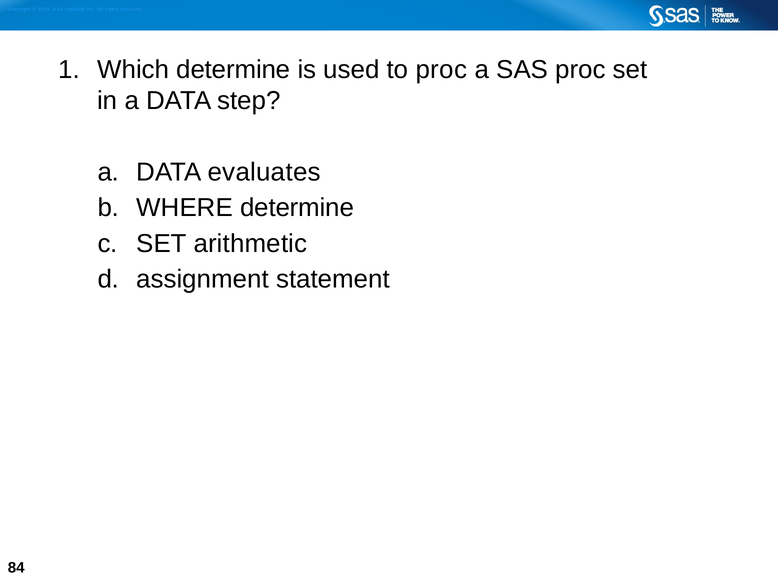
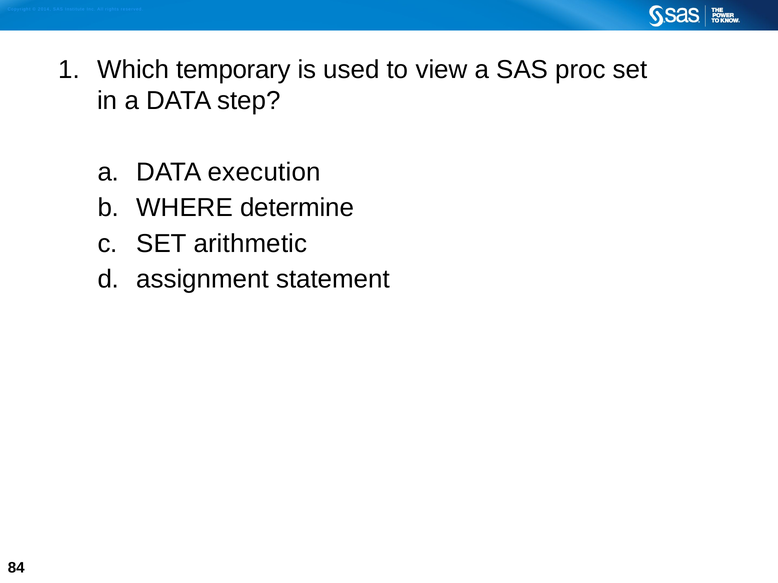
Which determine: determine -> temporary
to proc: proc -> view
evaluates: evaluates -> execution
